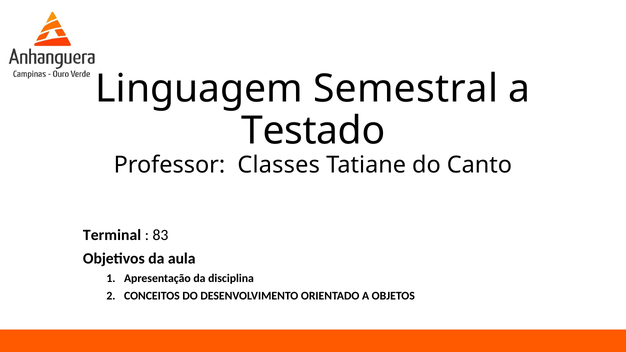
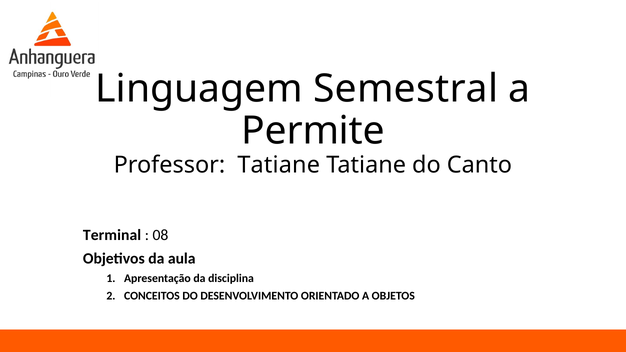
Testado: Testado -> Permite
Professor Classes: Classes -> Tatiane
83: 83 -> 08
